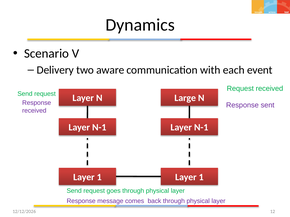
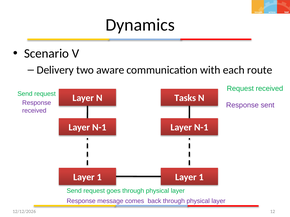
event: event -> route
Large: Large -> Tasks
